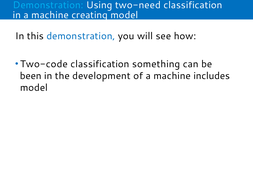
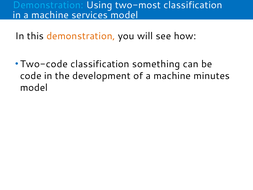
two-need: two-need -> two-most
creating: creating -> services
demonstration at (81, 36) colour: blue -> orange
been: been -> code
includes: includes -> minutes
